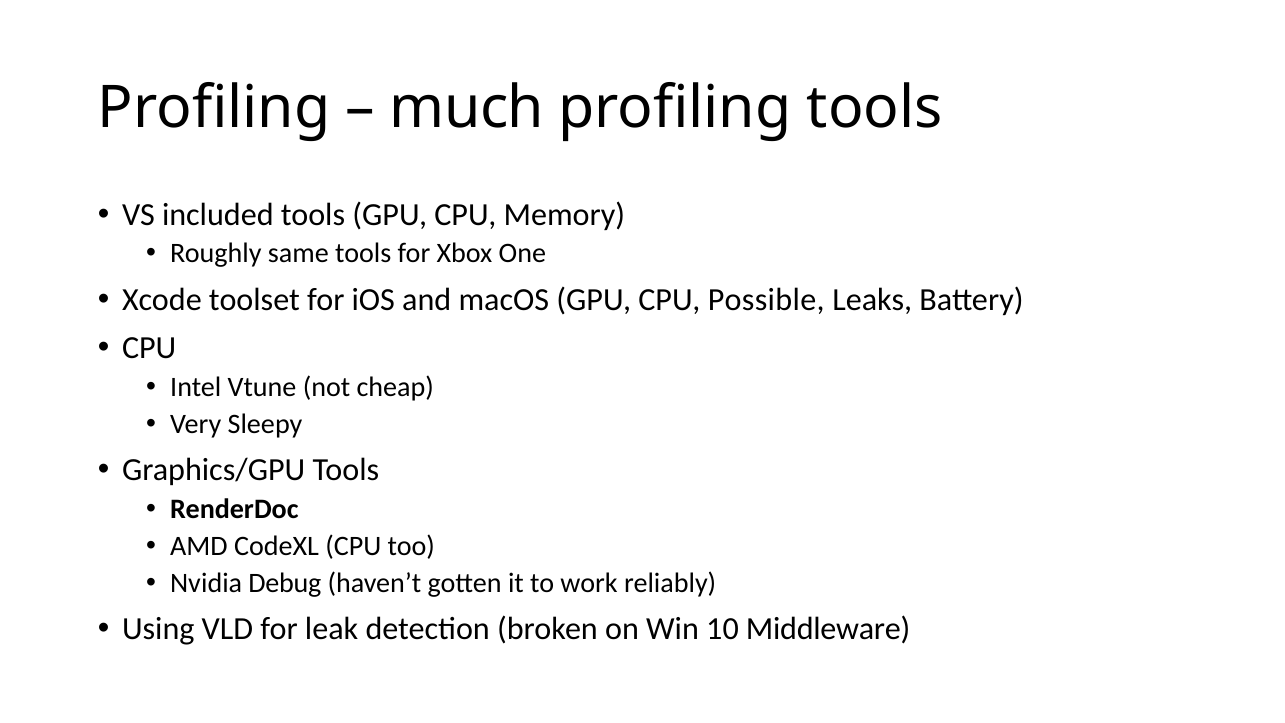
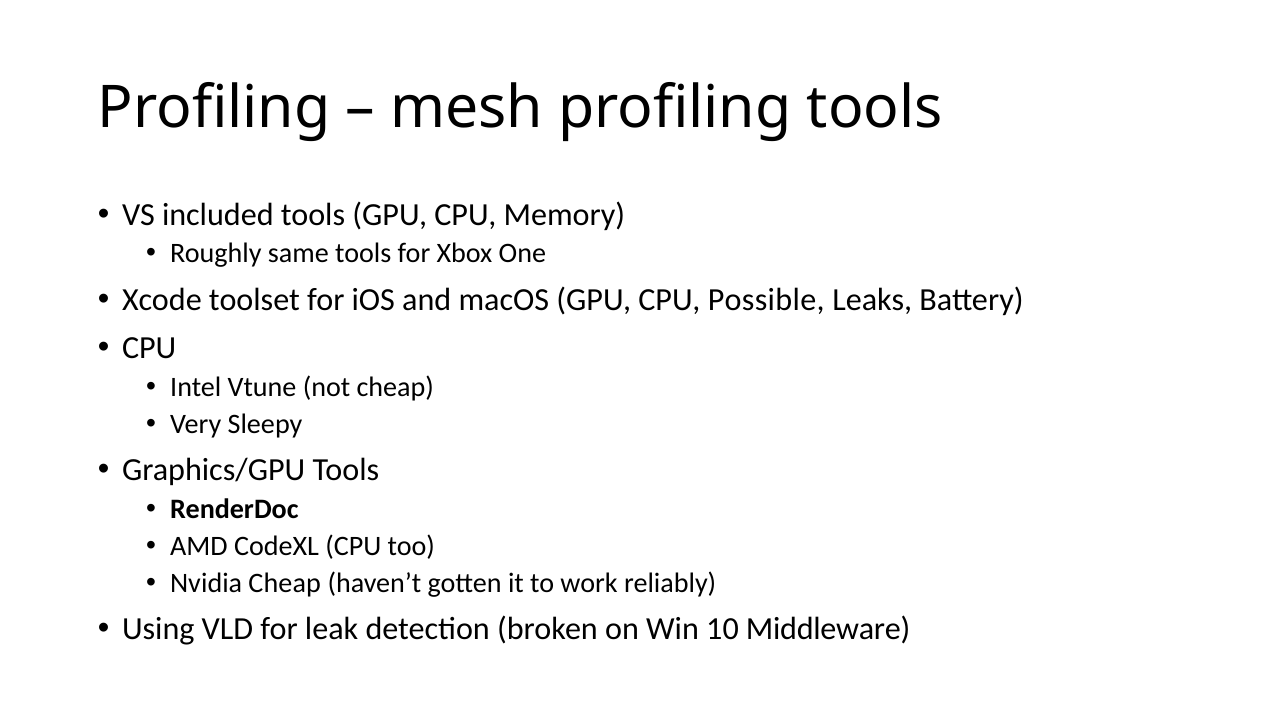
much: much -> mesh
Nvidia Debug: Debug -> Cheap
